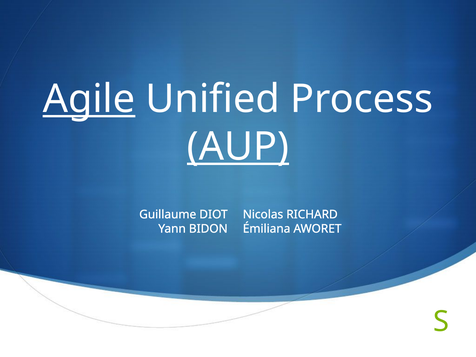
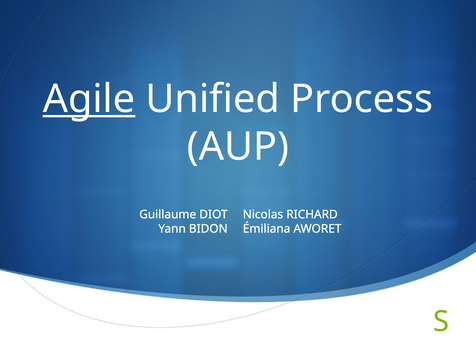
AUP underline: present -> none
